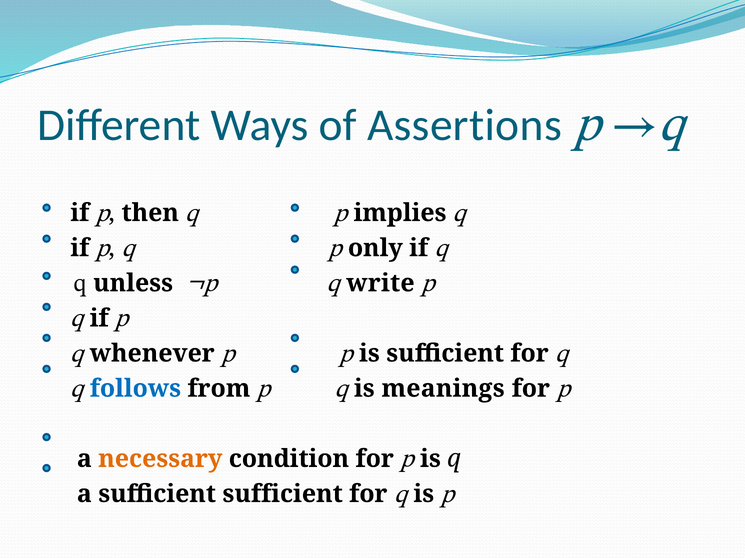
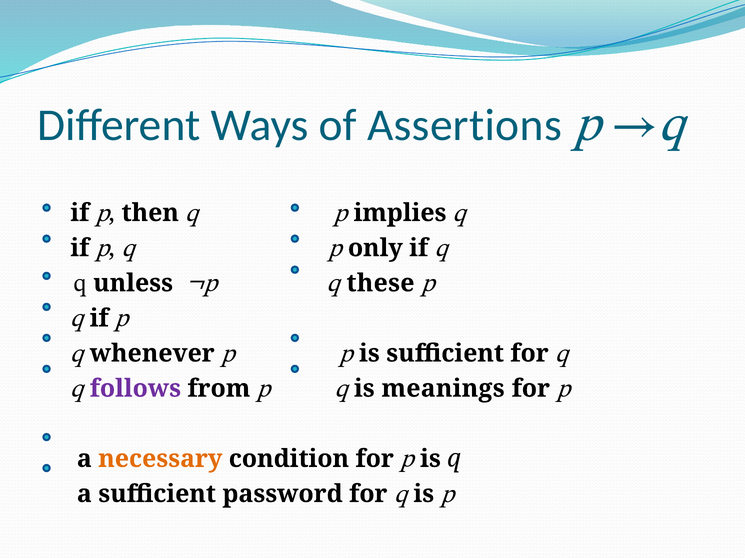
write: write -> these
follows colour: blue -> purple
sufficient sufficient: sufficient -> password
